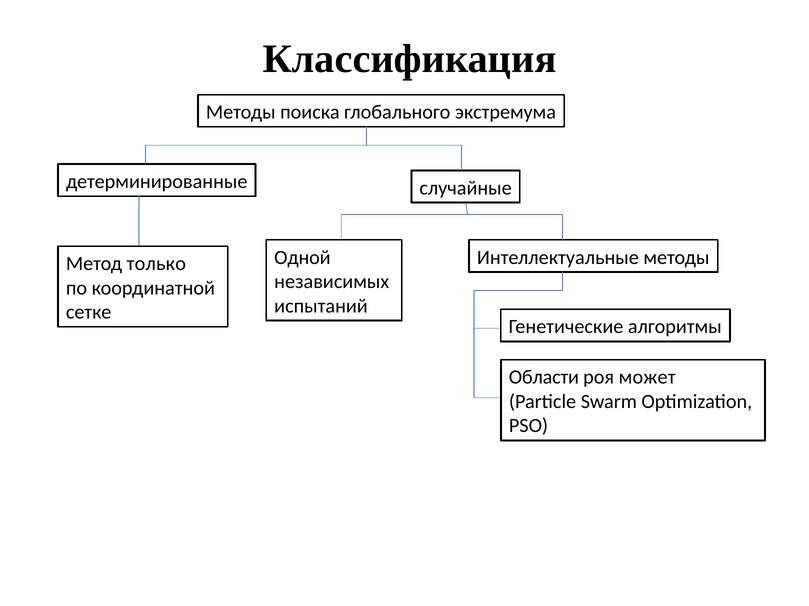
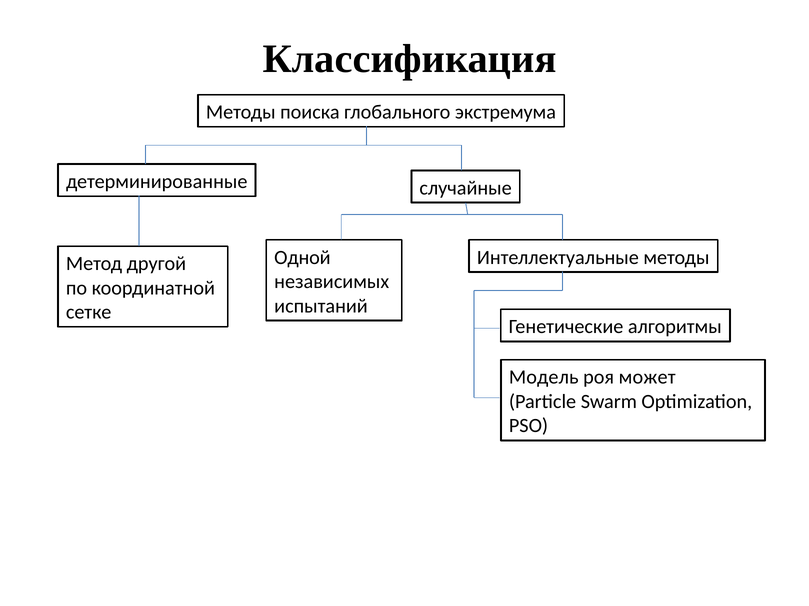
только: только -> другой
Области: Области -> Модель
